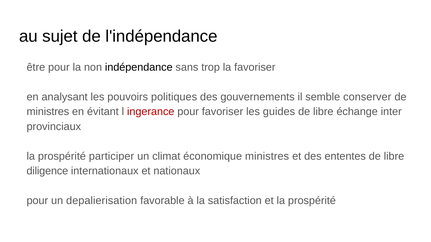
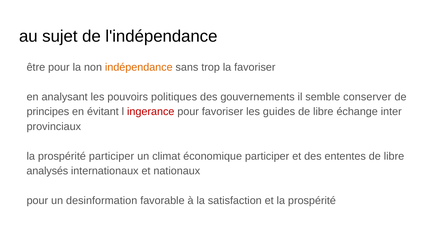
indépendance colour: black -> orange
ministres at (48, 112): ministres -> principes
économique ministres: ministres -> participer
diligence: diligence -> analysés
depalierisation: depalierisation -> desinformation
